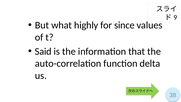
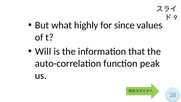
Said: Said -> Will
delta: delta -> peak
